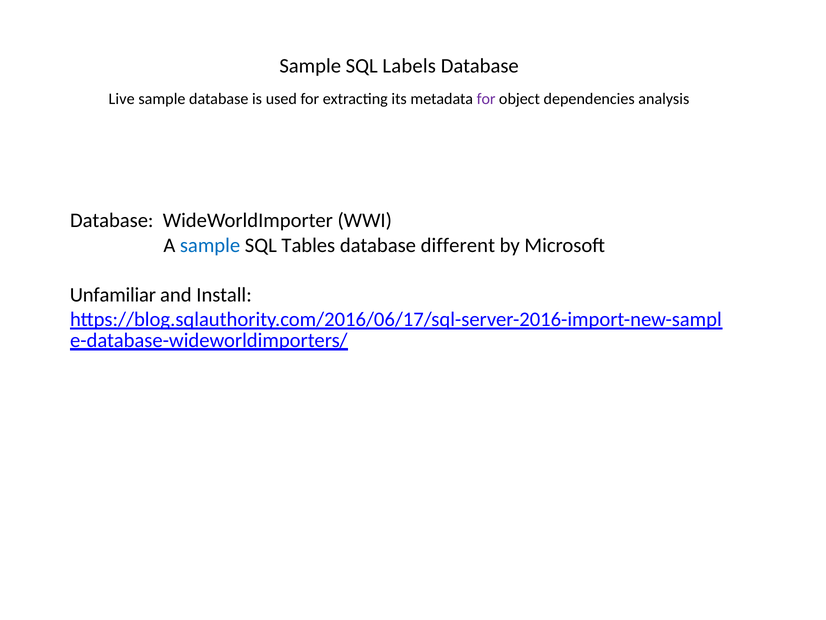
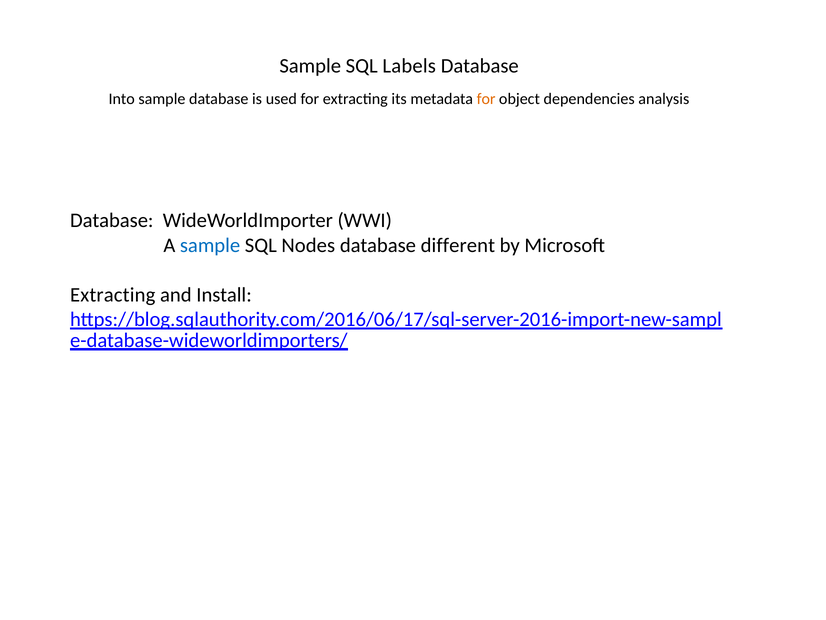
Live: Live -> Into
for at (486, 99) colour: purple -> orange
Tables: Tables -> Nodes
Unfamiliar at (113, 295): Unfamiliar -> Extracting
